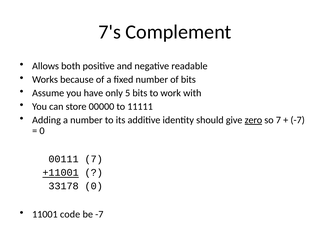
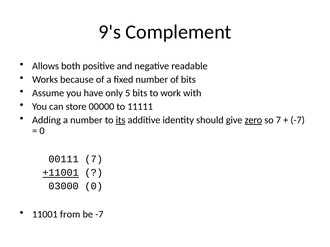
7's: 7's -> 9's
its underline: none -> present
33178: 33178 -> 03000
code: code -> from
